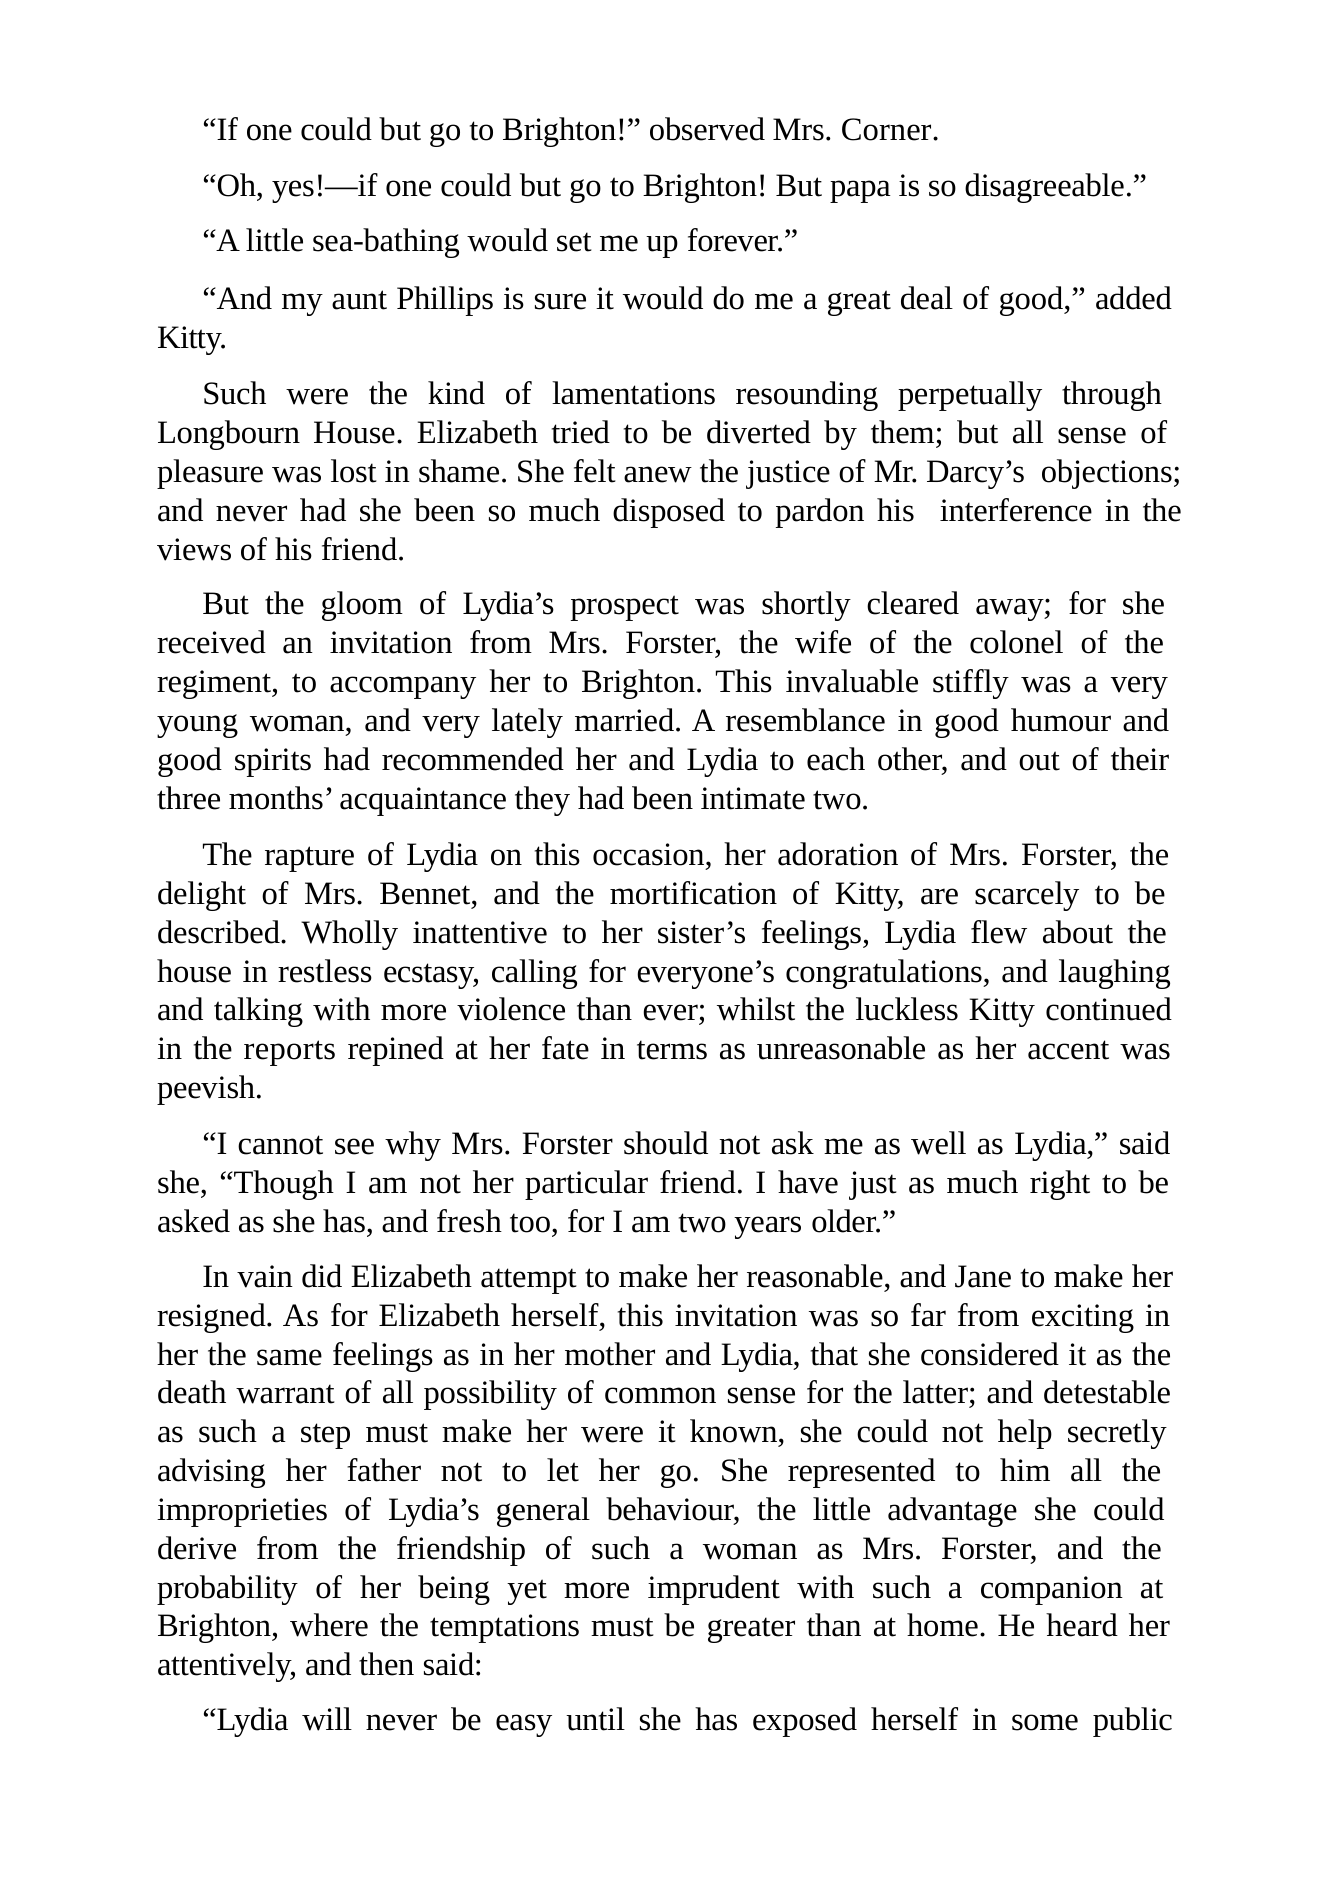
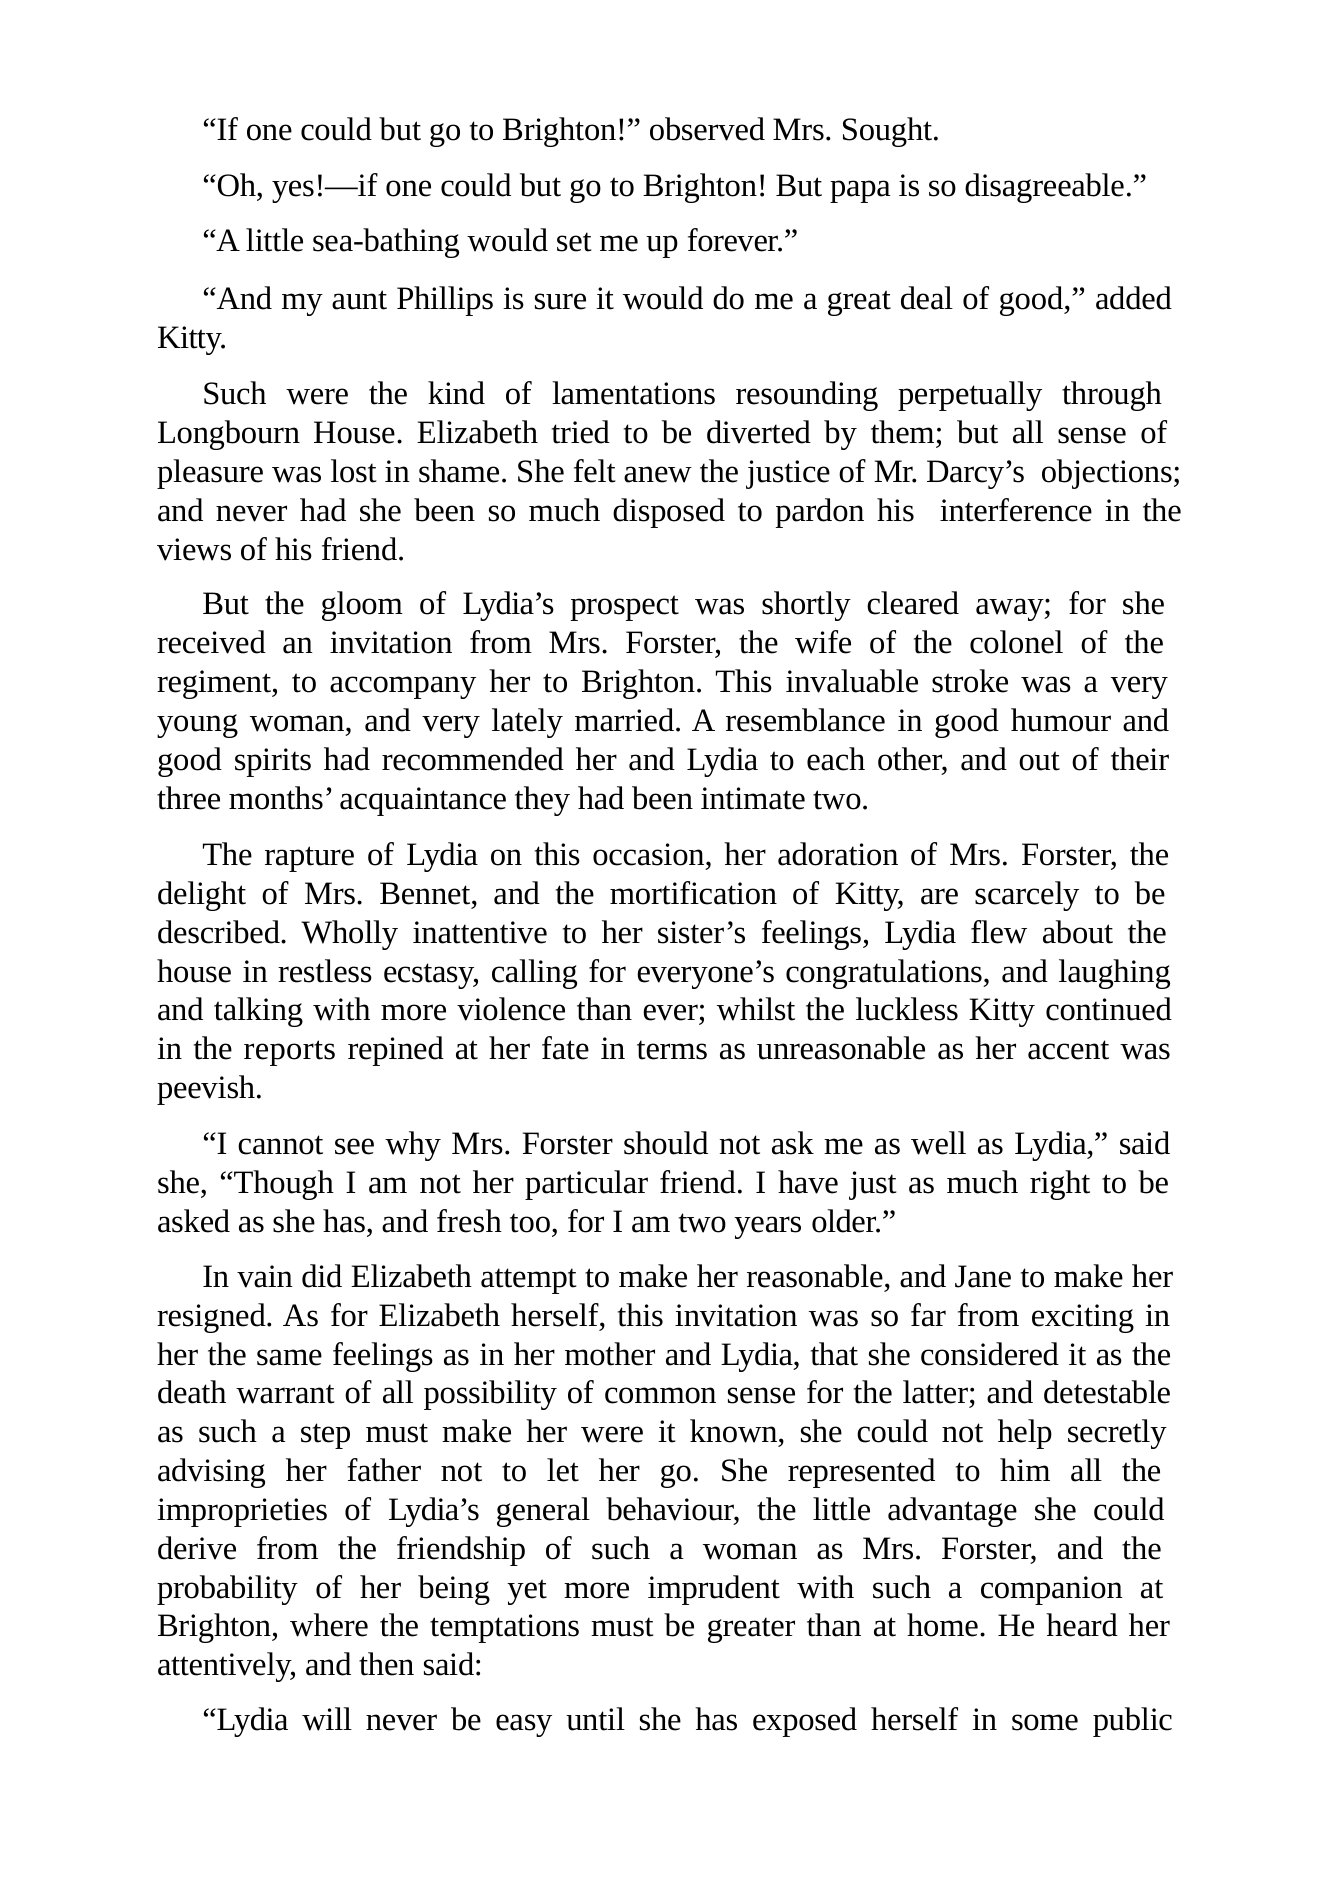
Corner: Corner -> Sought
stiffly: stiffly -> stroke
